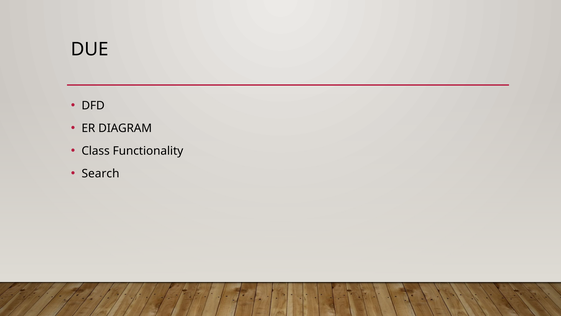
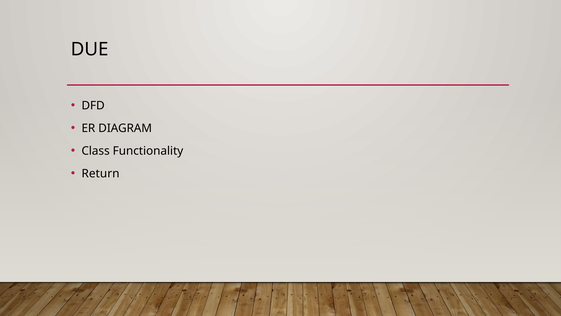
Search: Search -> Return
